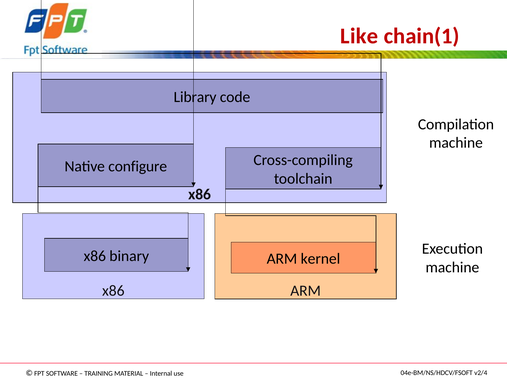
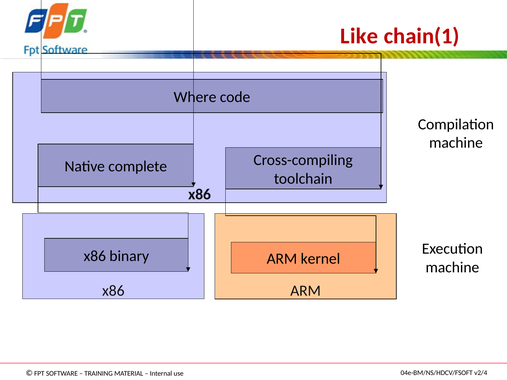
Library: Library -> Where
configure: configure -> complete
